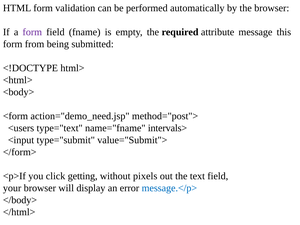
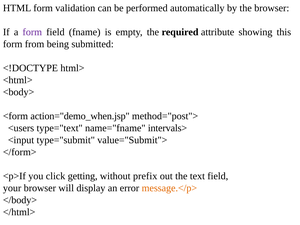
message: message -> showing
action="demo_need.jsp: action="demo_need.jsp -> action="demo_when.jsp
pixels: pixels -> prefix
message.</p> colour: blue -> orange
